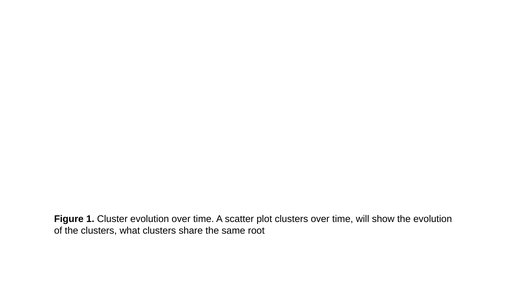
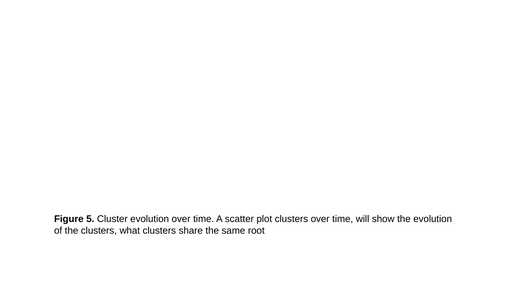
1: 1 -> 5
